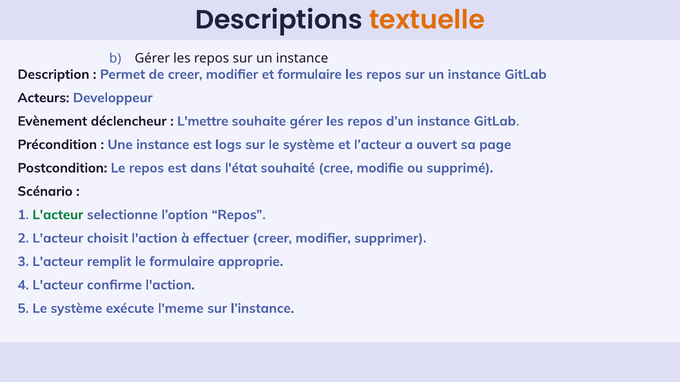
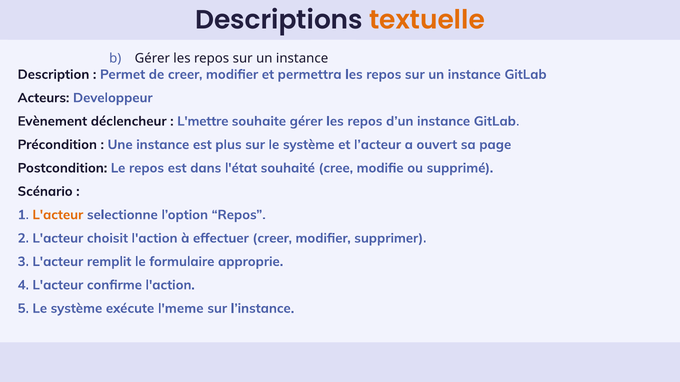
et formulaire: formulaire -> permettra
logs: logs -> plus
L'acteur at (58, 215) colour: green -> orange
